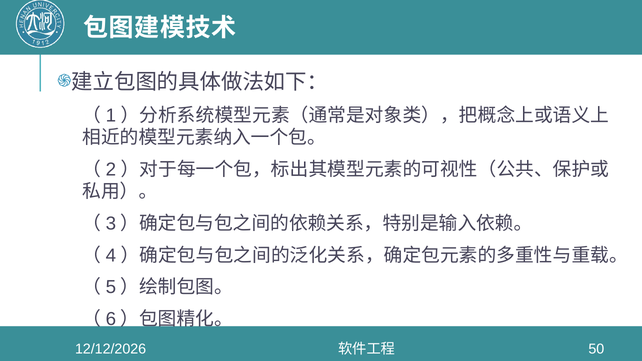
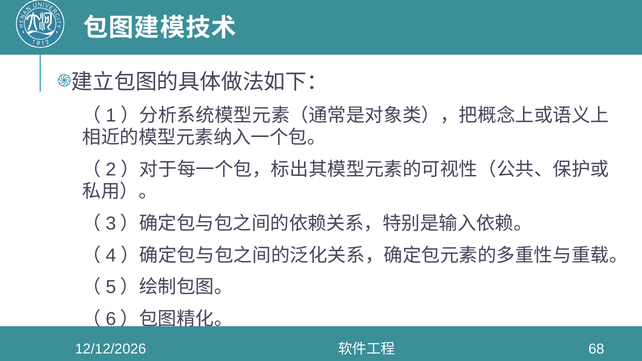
50: 50 -> 68
